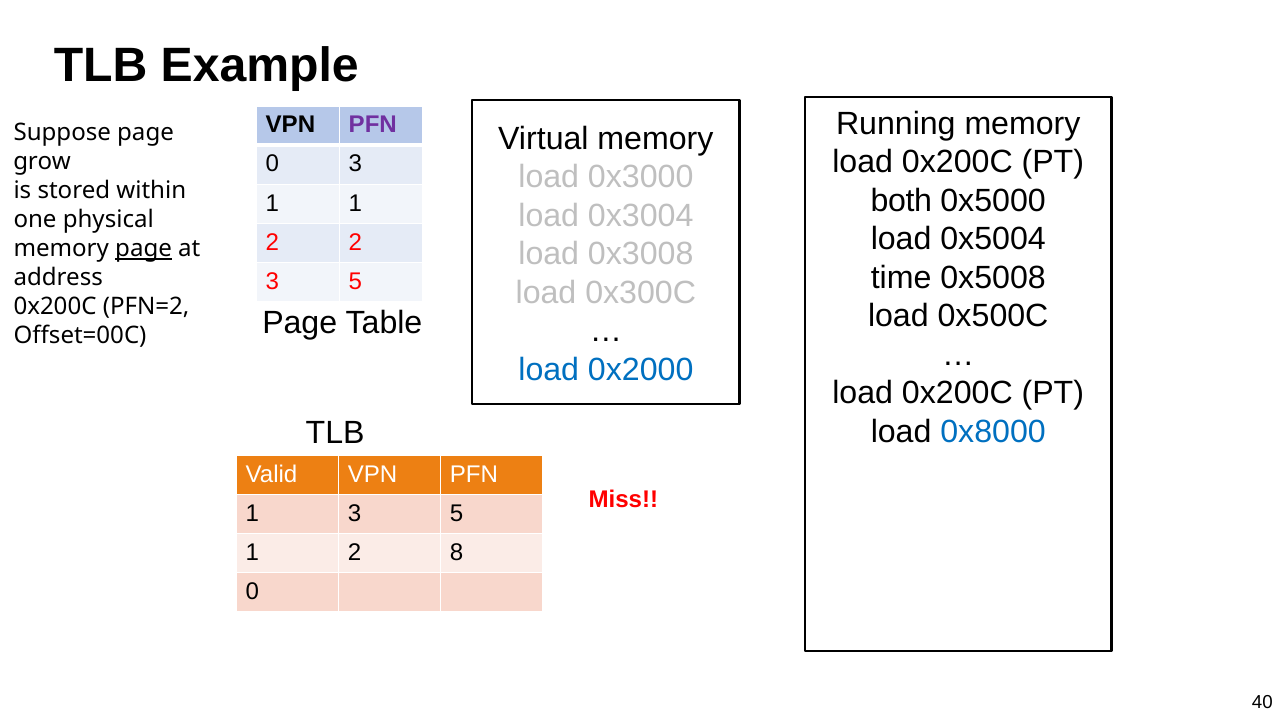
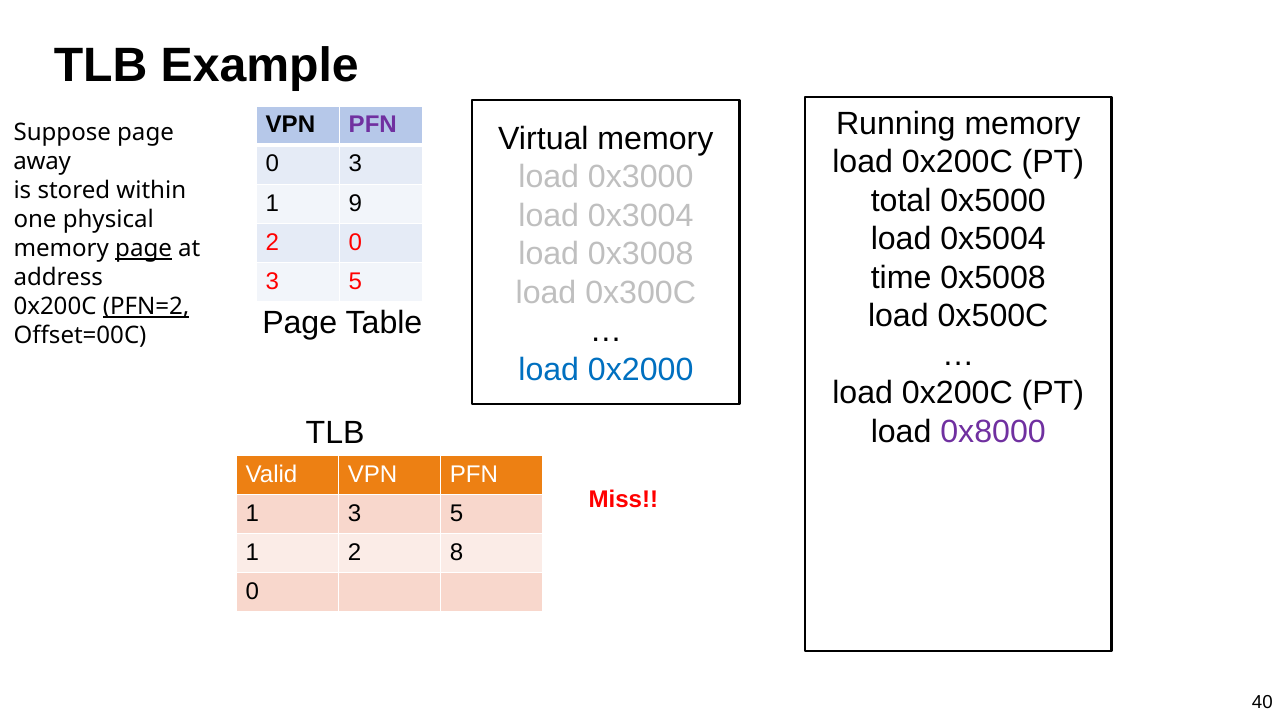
grow: grow -> away
both: both -> total
1 1: 1 -> 9
2 2: 2 -> 0
PFN=2 underline: none -> present
0x8000 colour: blue -> purple
